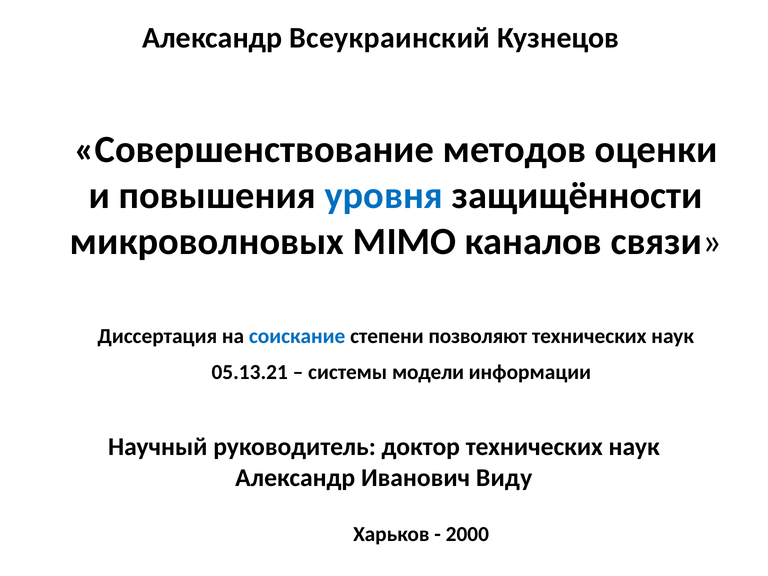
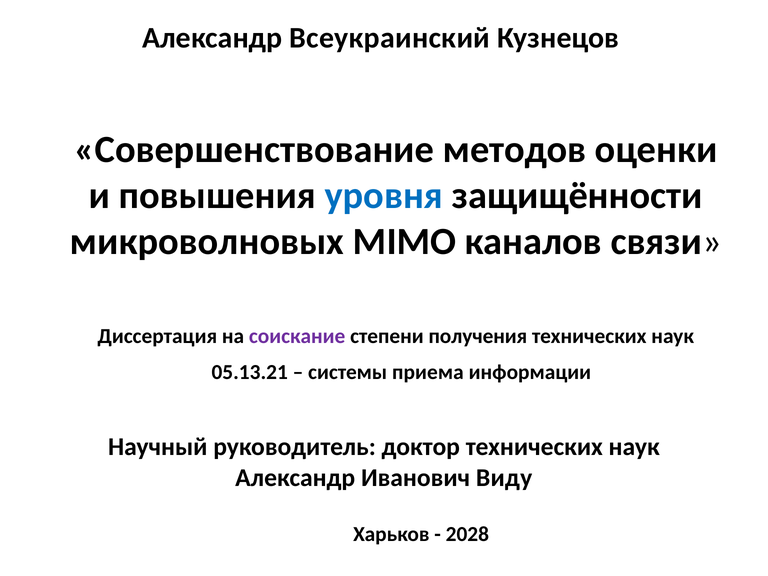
соискание colour: blue -> purple
позволяют: позволяют -> получения
модели: модели -> приема
2000: 2000 -> 2028
